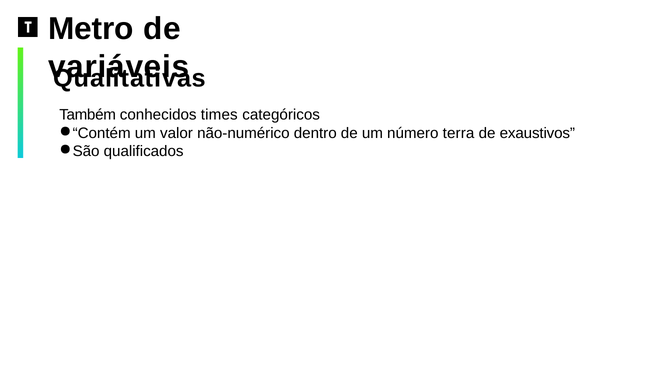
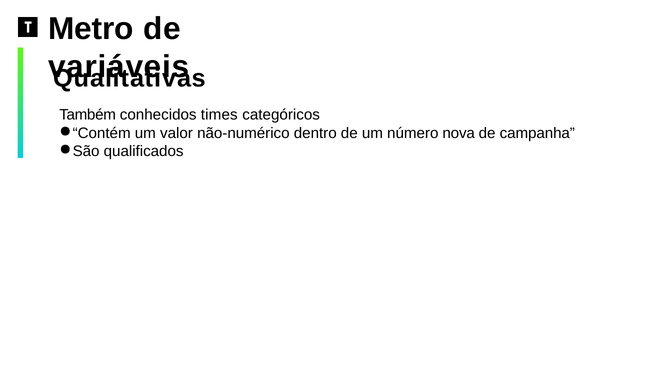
terra: terra -> nova
exaustivos: exaustivos -> campanha
